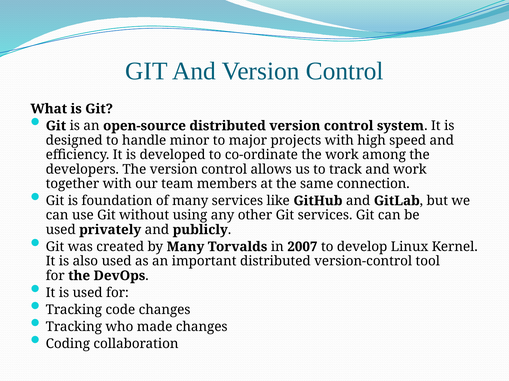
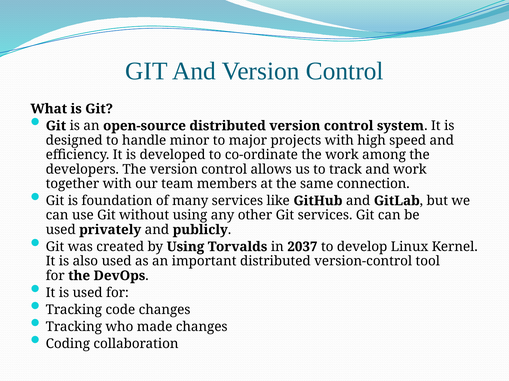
by Many: Many -> Using
2007: 2007 -> 2037
